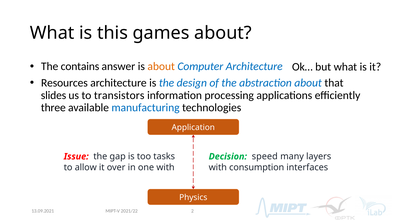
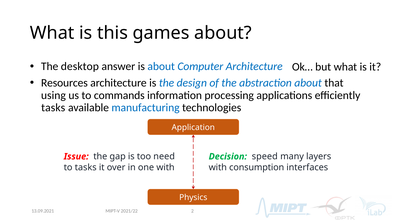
contains: contains -> desktop
about at (161, 66) colour: orange -> blue
slides: slides -> using
transistors: transistors -> commands
three at (53, 108): three -> tasks
tasks: tasks -> need
to allow: allow -> tasks
